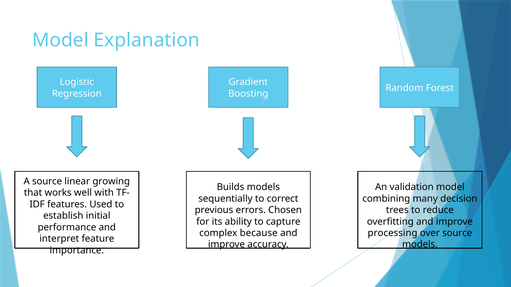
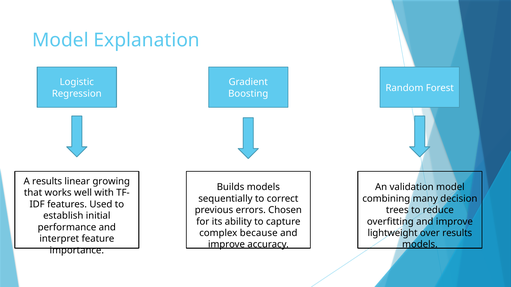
A source: source -> results
processing: processing -> lightweight
over source: source -> results
